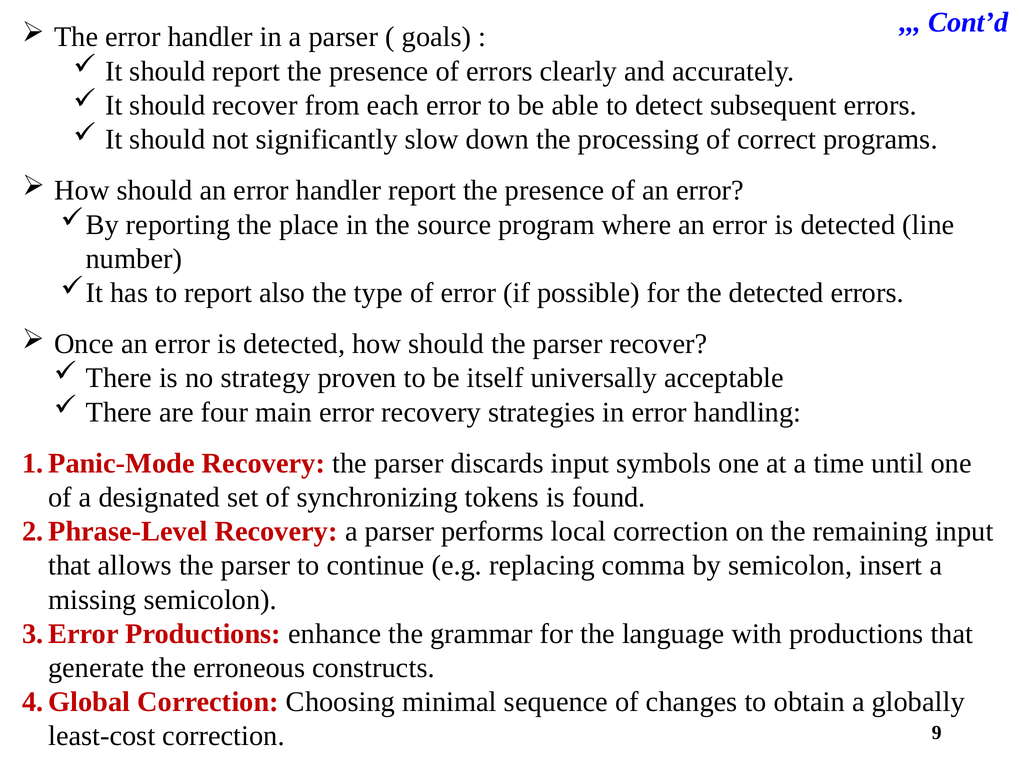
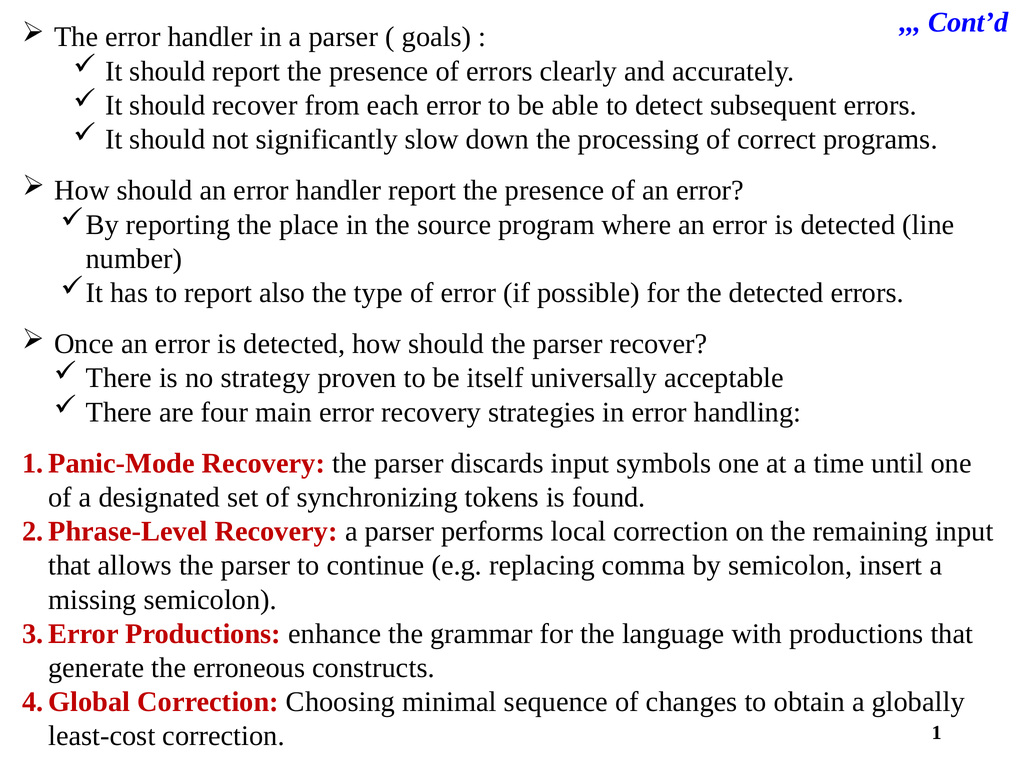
9: 9 -> 1
